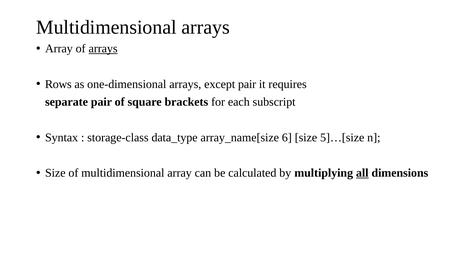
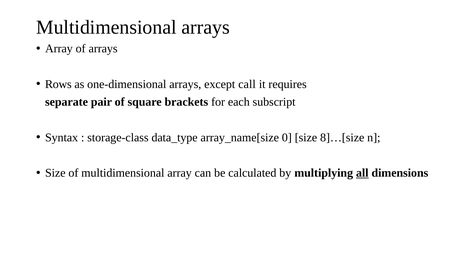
arrays at (103, 49) underline: present -> none
except pair: pair -> call
6: 6 -> 0
5]…[size: 5]…[size -> 8]…[size
